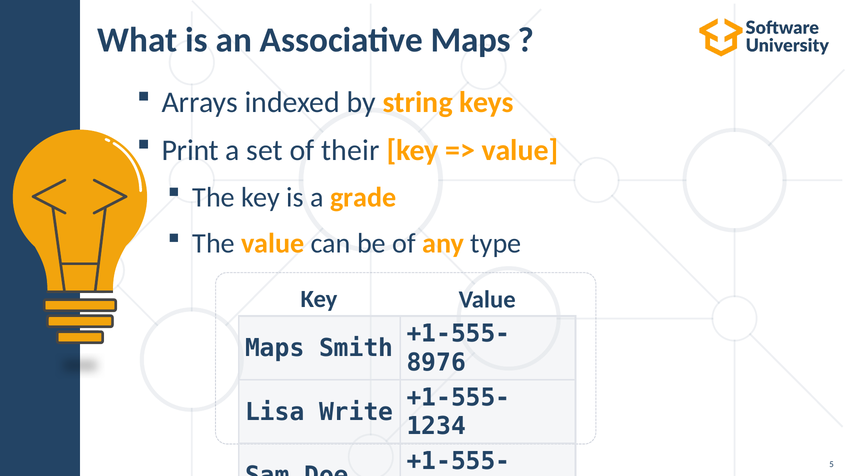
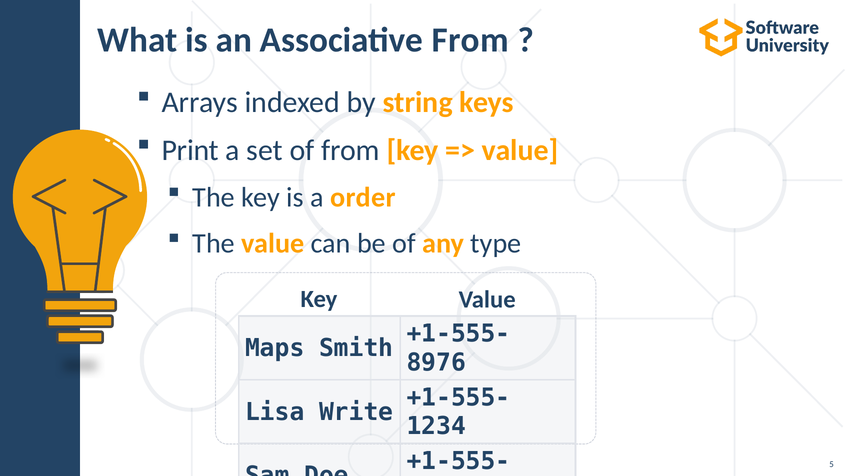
Associative Maps: Maps -> From
of their: their -> from
grade: grade -> order
